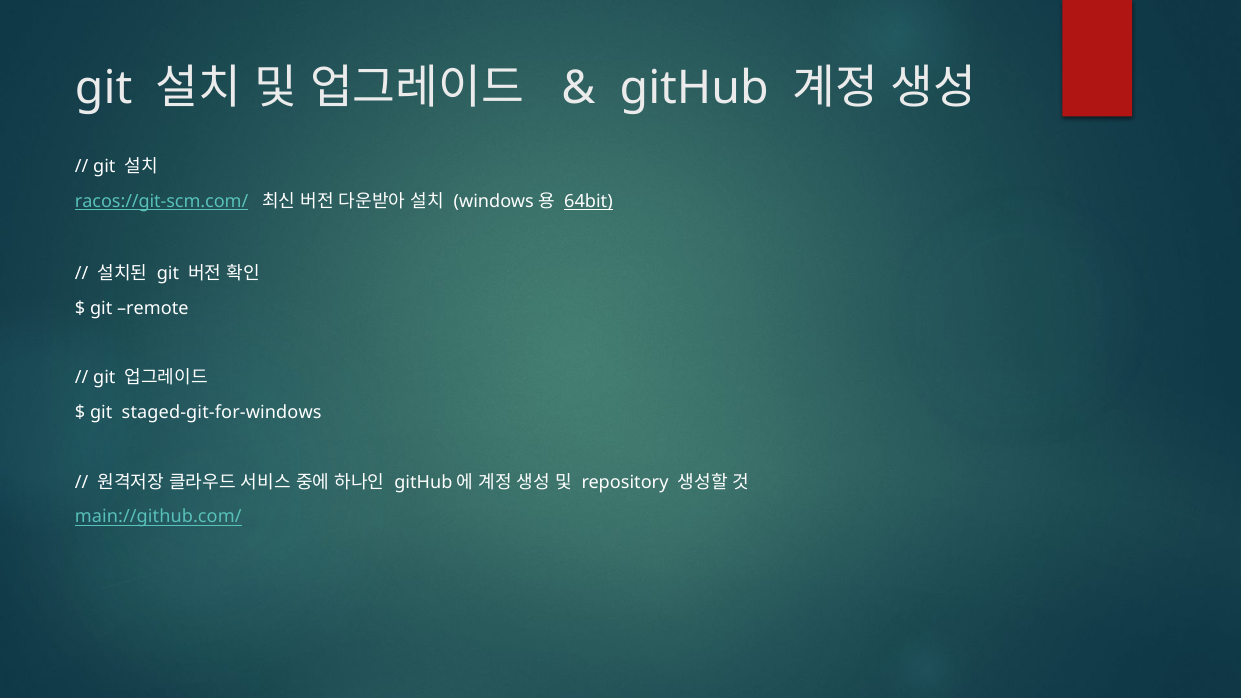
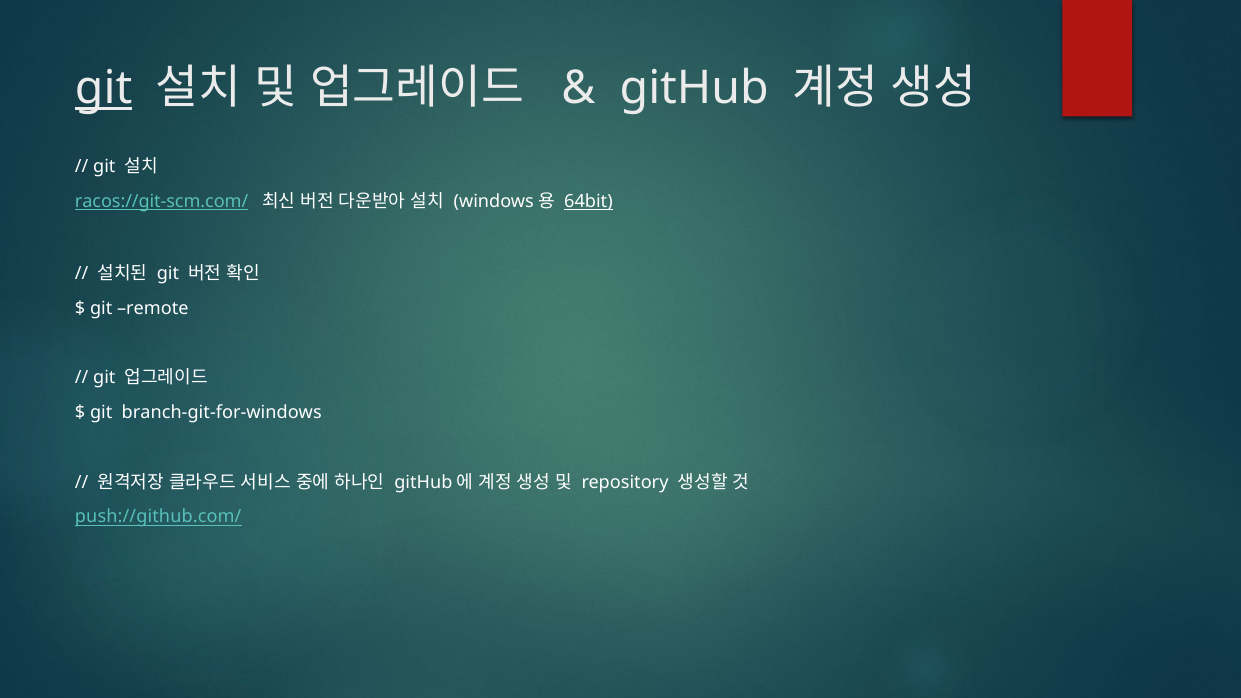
git at (104, 89) underline: none -> present
staged-git-for-windows: staged-git-for-windows -> branch-git-for-windows
main://github.com/: main://github.com/ -> push://github.com/
